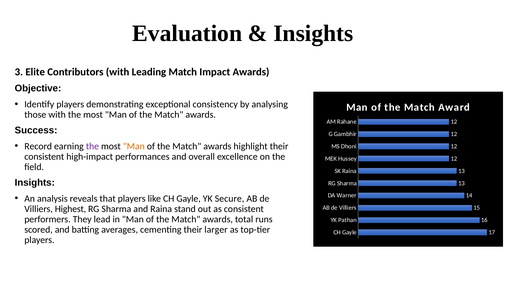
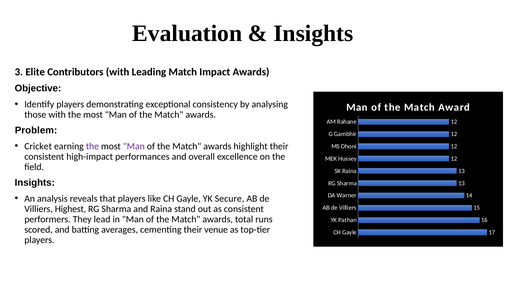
Success: Success -> Problem
Record: Record -> Cricket
Man at (134, 146) colour: orange -> purple
larger: larger -> venue
